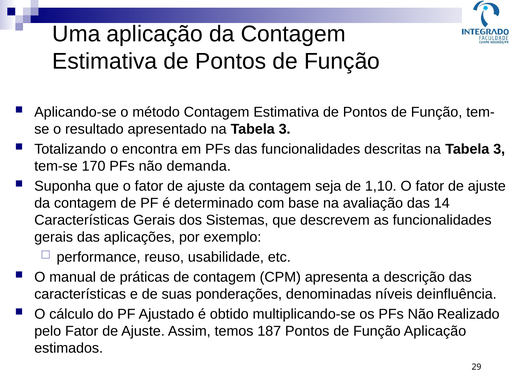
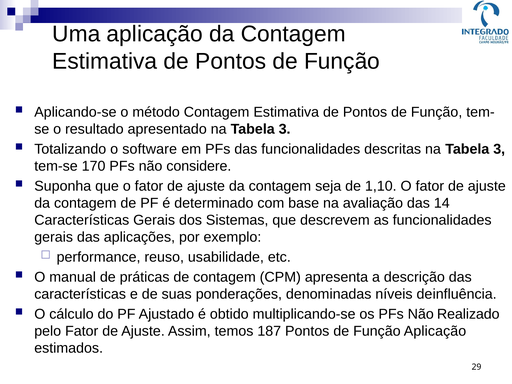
encontra: encontra -> software
demanda: demanda -> considere
